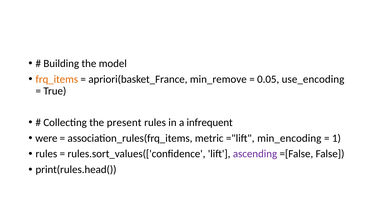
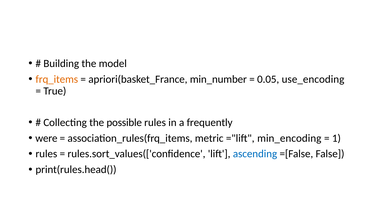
min_remove: min_remove -> min_number
present: present -> possible
infrequent: infrequent -> frequently
ascending colour: purple -> blue
